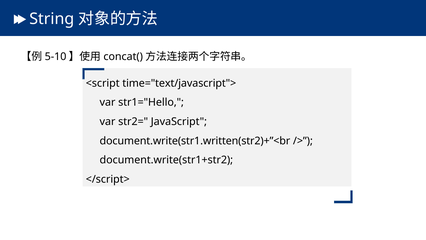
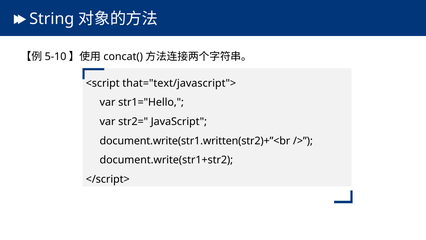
time="text/javascript">: time="text/javascript"> -> that="text/javascript">
